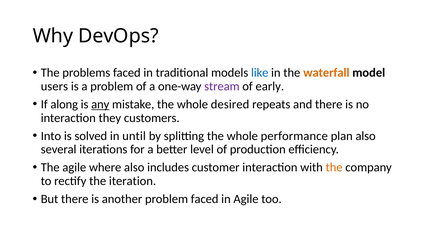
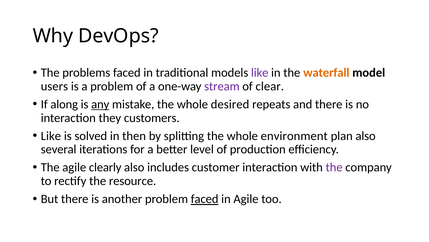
like at (260, 73) colour: blue -> purple
early: early -> clear
Into at (51, 136): Into -> Like
until: until -> then
performance: performance -> environment
where: where -> clearly
the at (334, 167) colour: orange -> purple
iteration: iteration -> resource
faced at (205, 199) underline: none -> present
